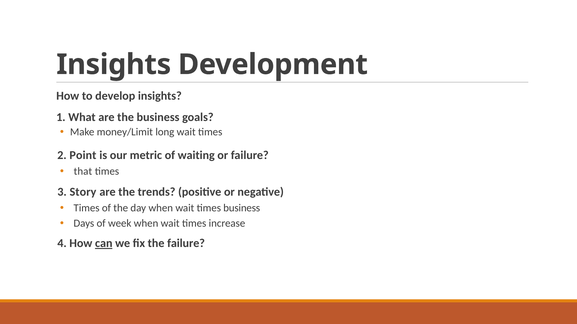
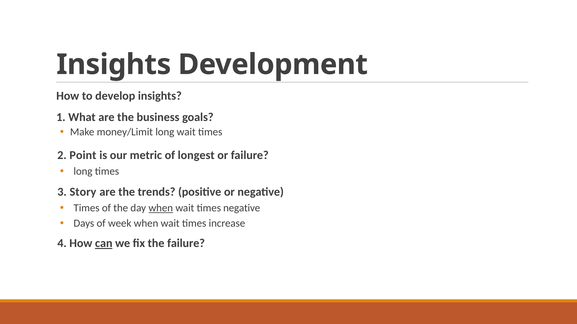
waiting: waiting -> longest
that at (83, 171): that -> long
when at (161, 208) underline: none -> present
times business: business -> negative
